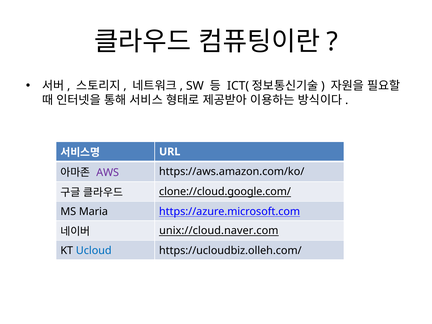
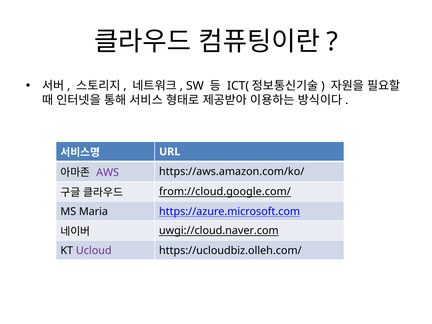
clone://cloud.google.com/: clone://cloud.google.com/ -> from://cloud.google.com/
unix://cloud.naver.com: unix://cloud.naver.com -> uwgi://cloud.naver.com
Ucloud colour: blue -> purple
